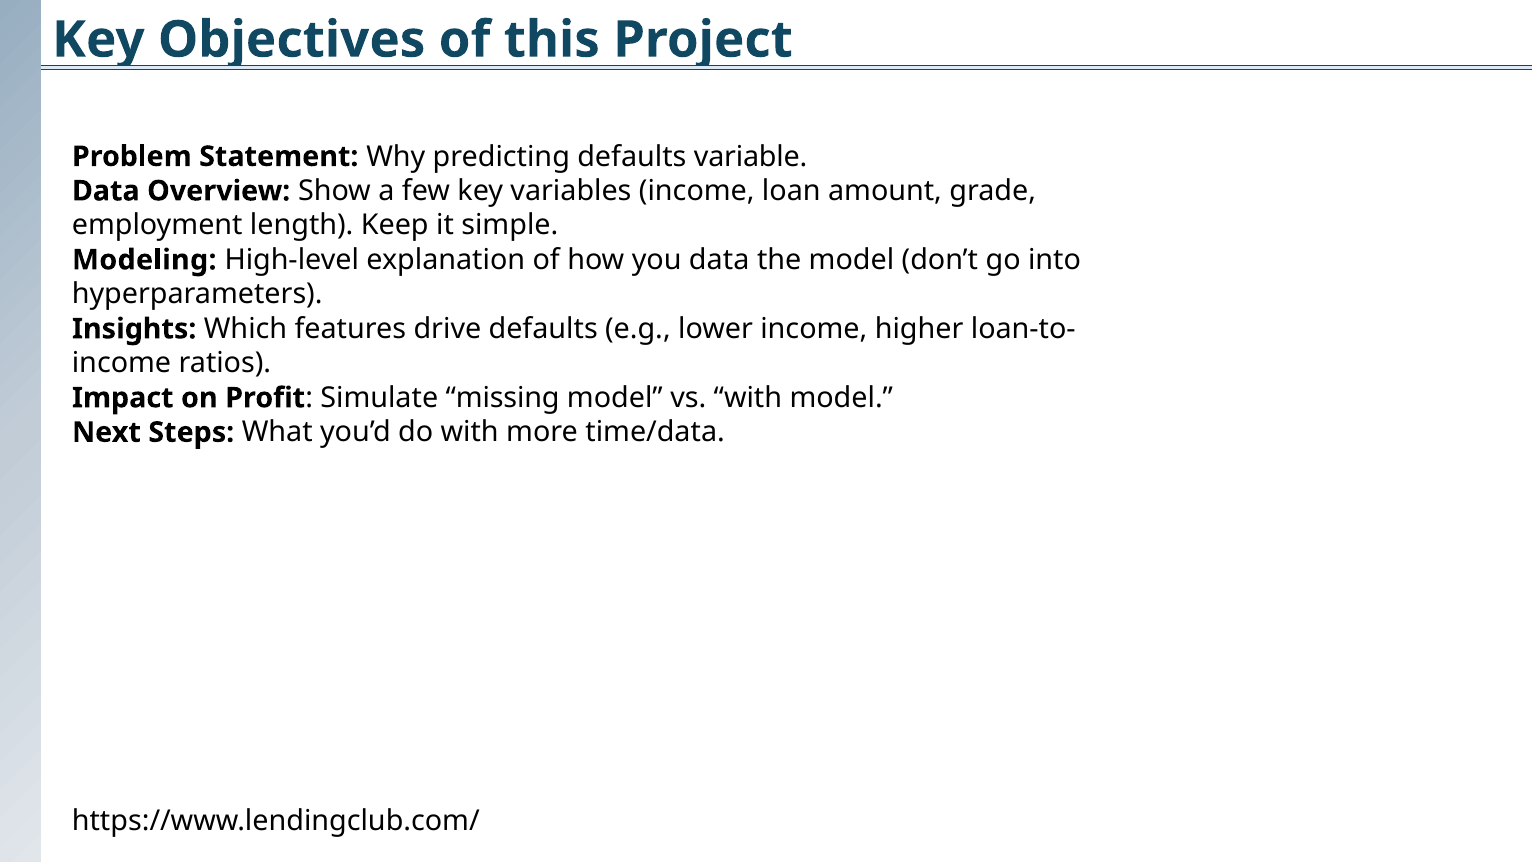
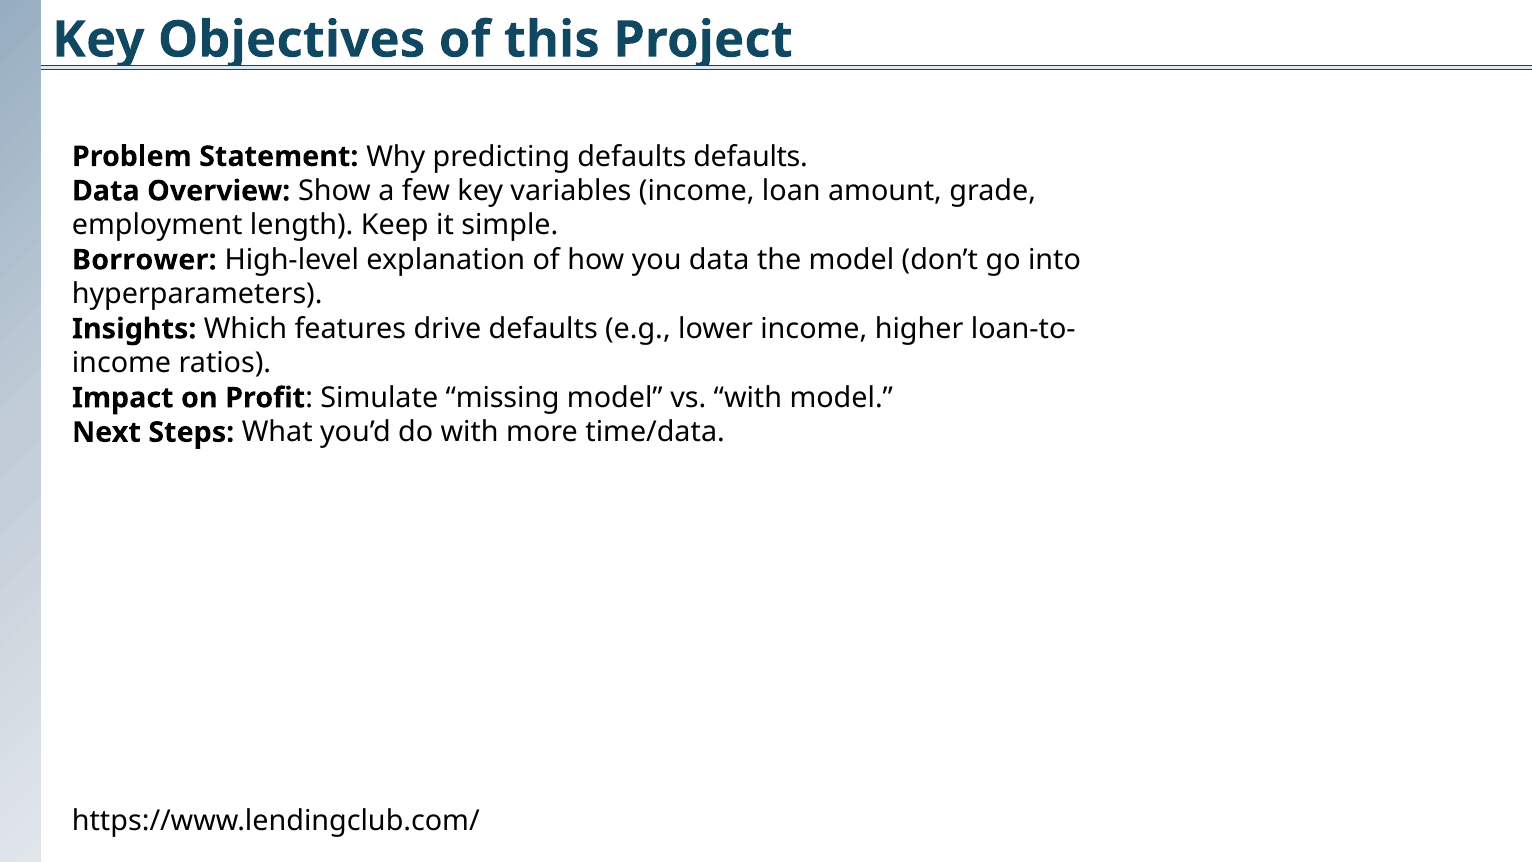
defaults variable: variable -> defaults
Modeling: Modeling -> Borrower
